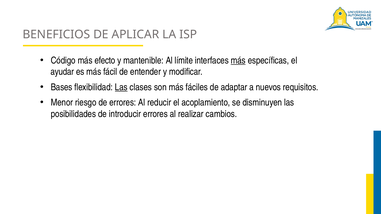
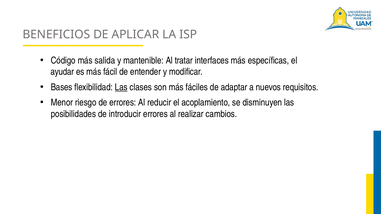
efecto: efecto -> salida
límite: límite -> tratar
más at (238, 61) underline: present -> none
